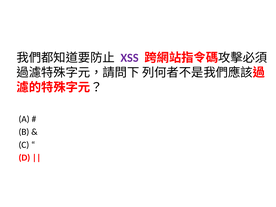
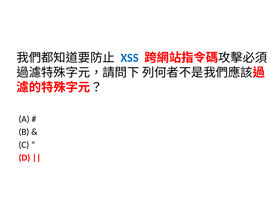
XSS colour: purple -> blue
